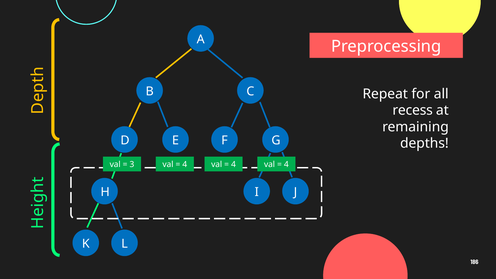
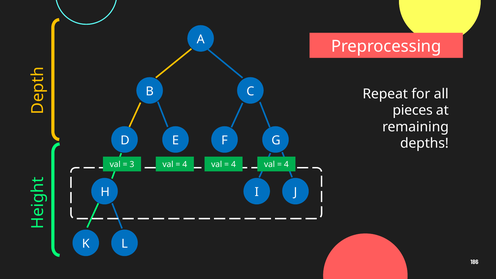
recess: recess -> pieces
